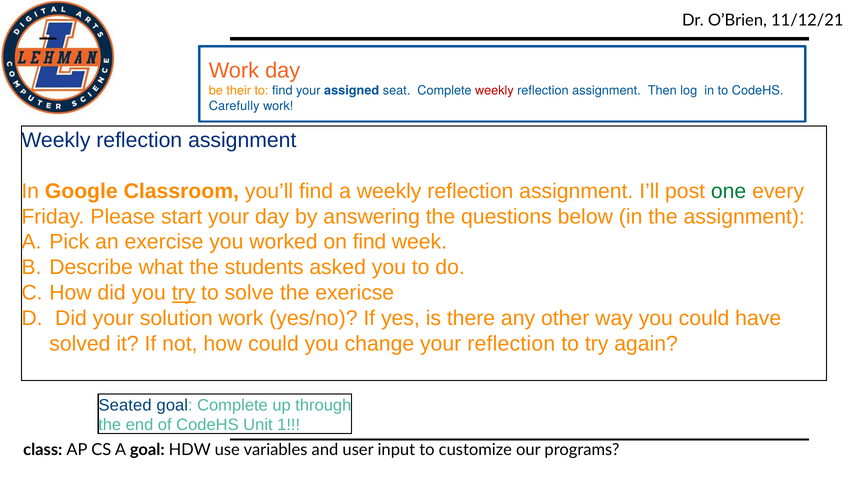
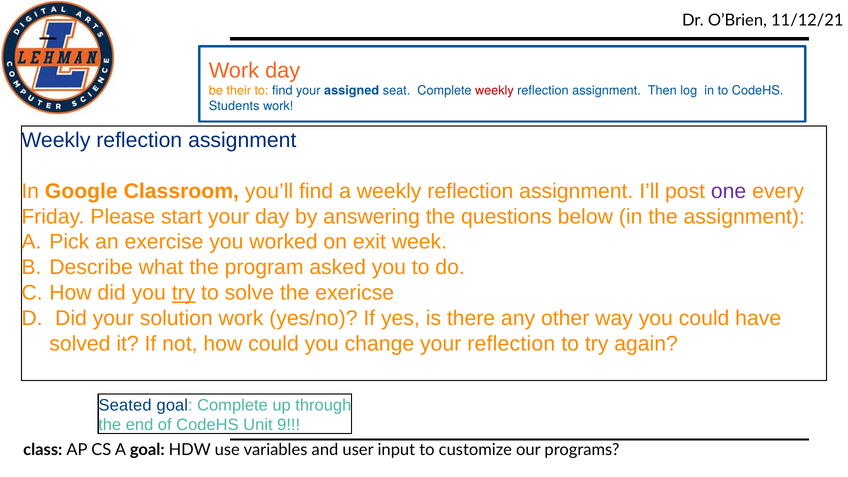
Carefully: Carefully -> Students
one colour: green -> purple
on find: find -> exit
students: students -> program
1: 1 -> 9
